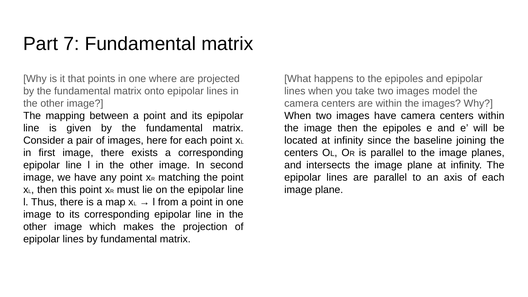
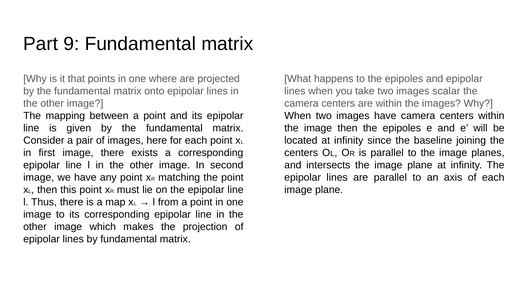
7: 7 -> 9
model: model -> scalar
